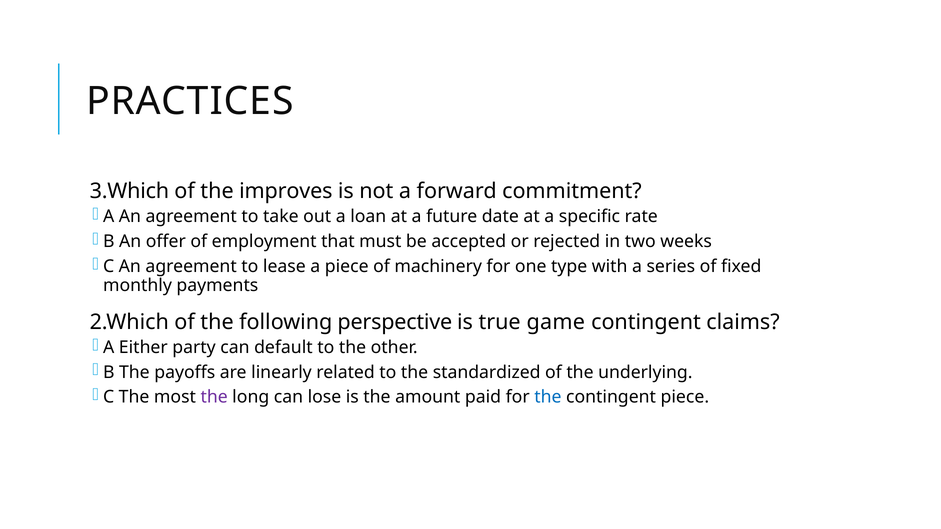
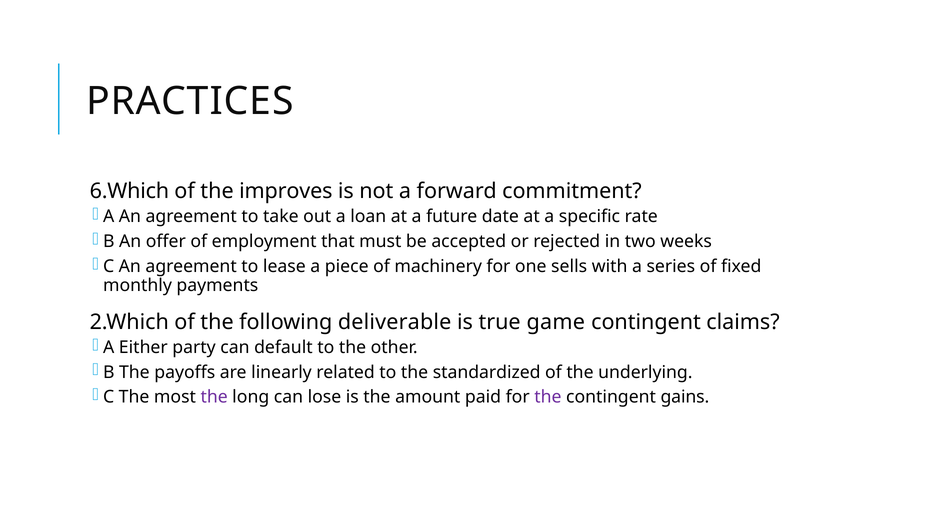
3.Which: 3.Which -> 6.Which
type: type -> sells
perspective: perspective -> deliverable
the at (548, 397) colour: blue -> purple
contingent piece: piece -> gains
